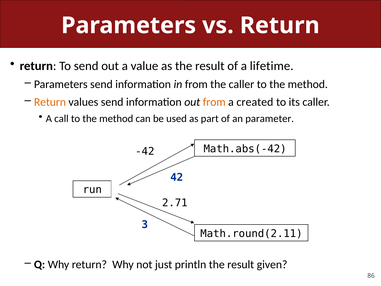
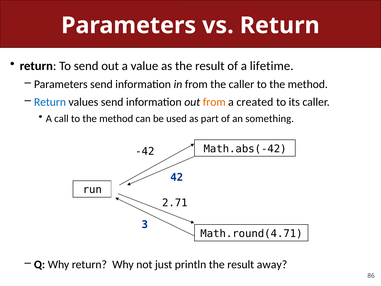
Return at (50, 102) colour: orange -> blue
parameter: parameter -> something
Math.round(2.11: Math.round(2.11 -> Math.round(4.71
given: given -> away
